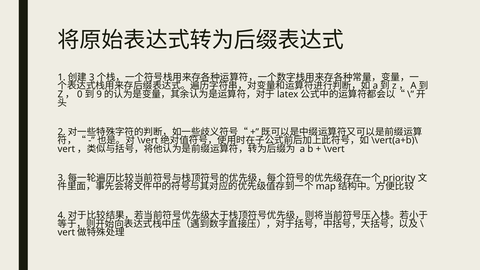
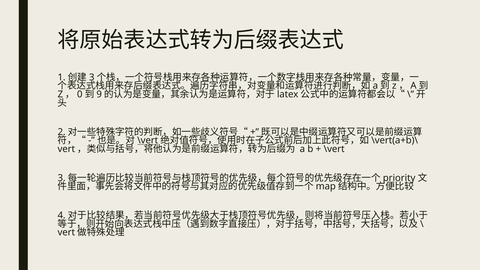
\vert at (148, 140) underline: none -> present
